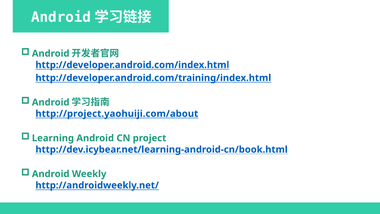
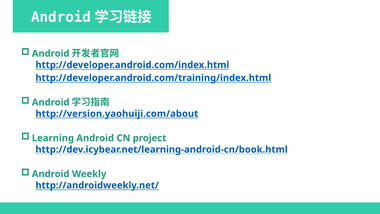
http://project.yaohuiji.com/about: http://project.yaohuiji.com/about -> http://version.yaohuiji.com/about
